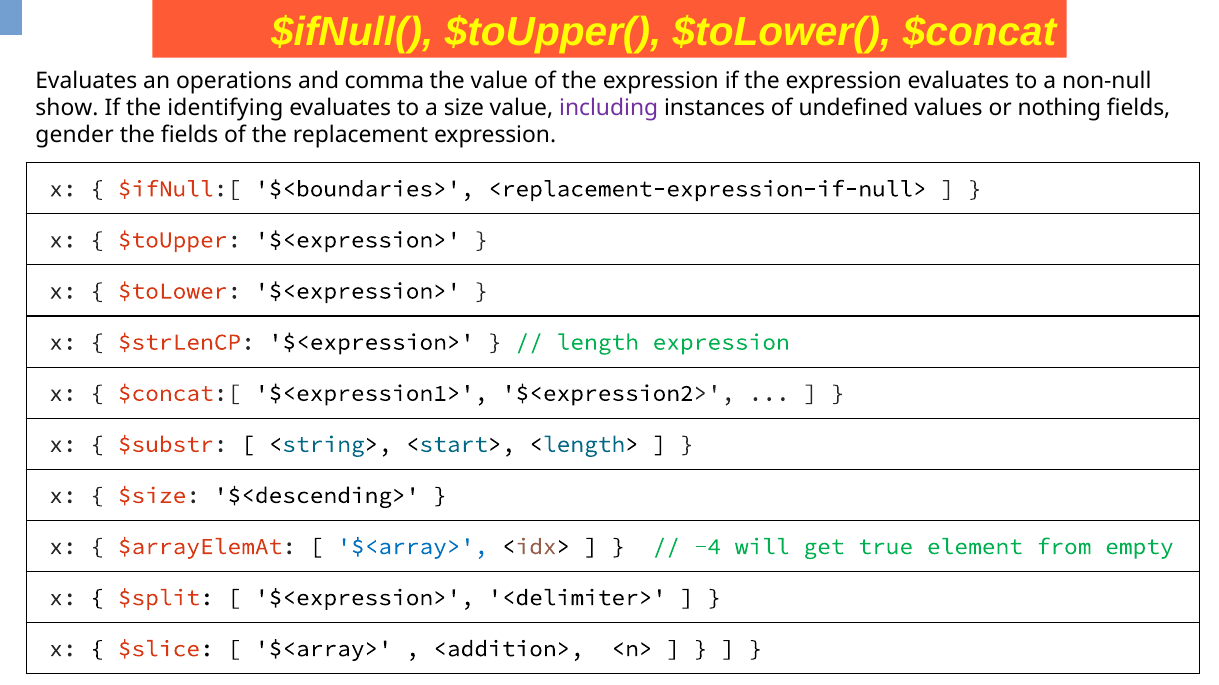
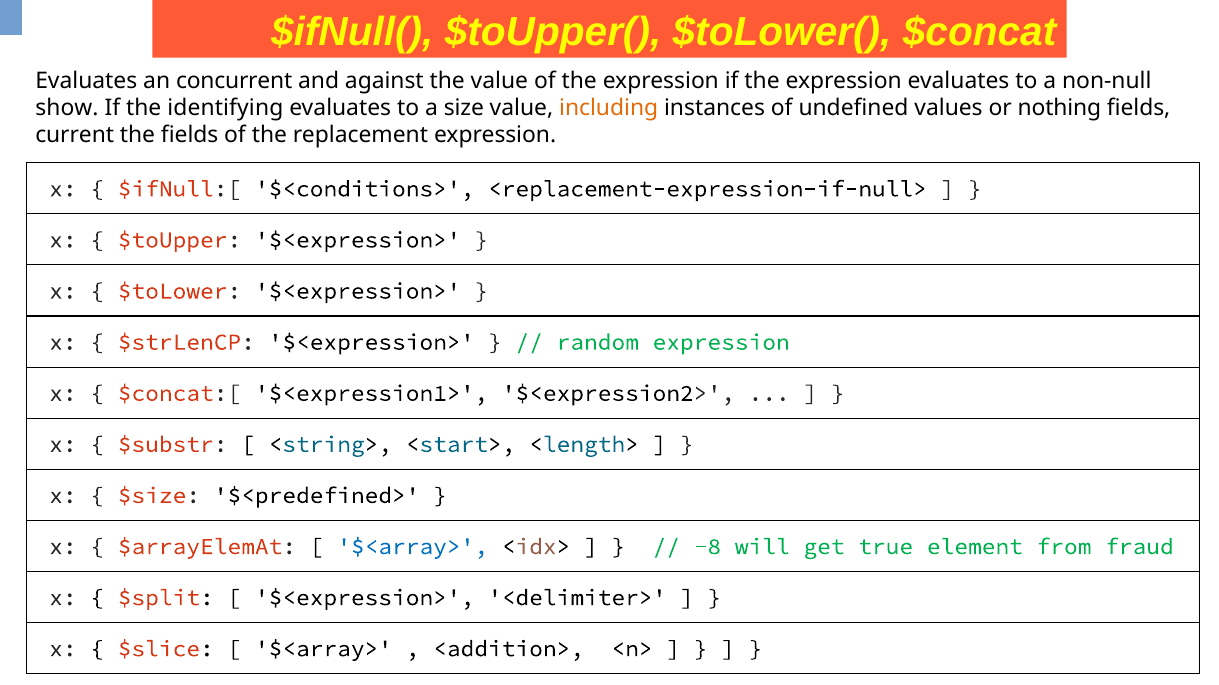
operations: operations -> concurrent
comma: comma -> against
including colour: purple -> orange
gender: gender -> current
$<boundaries>: $<boundaries> -> $<conditions>
length: length -> random
$<descending>: $<descending> -> $<predefined>
-4: -4 -> -8
empty: empty -> fraud
